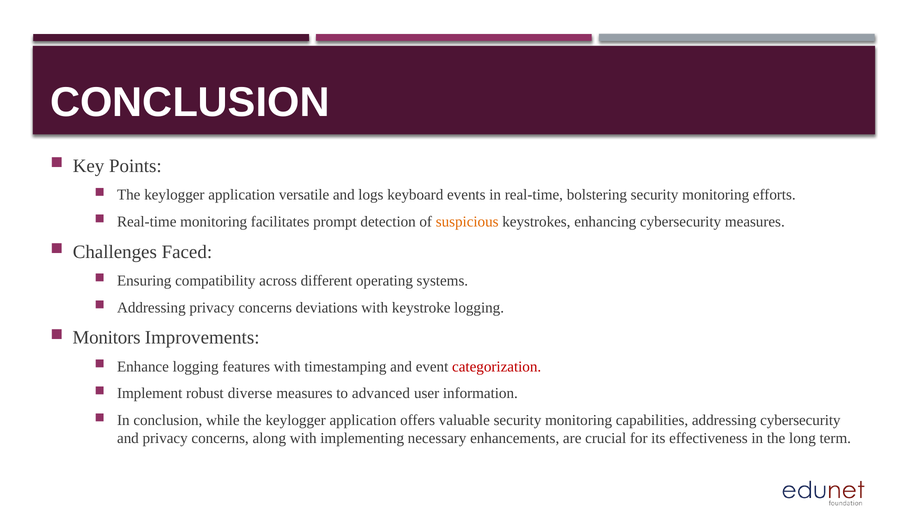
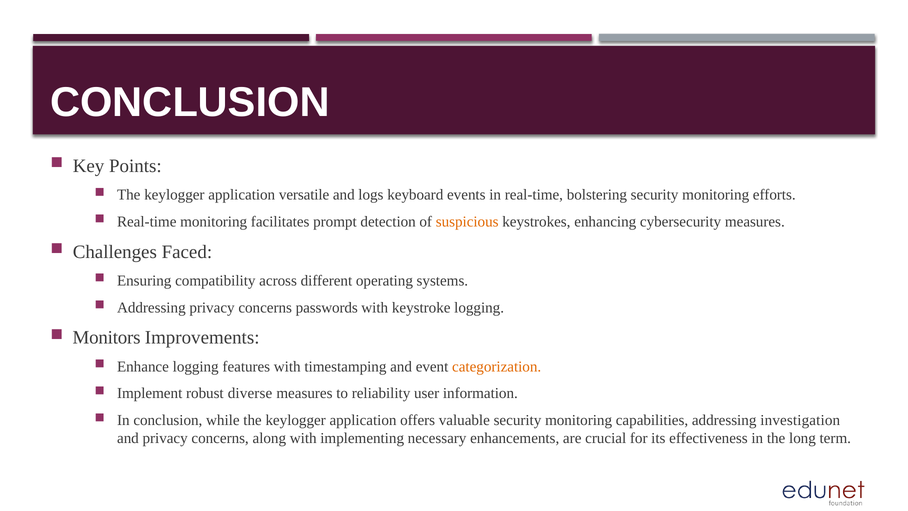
deviations: deviations -> passwords
categorization colour: red -> orange
advanced: advanced -> reliability
addressing cybersecurity: cybersecurity -> investigation
